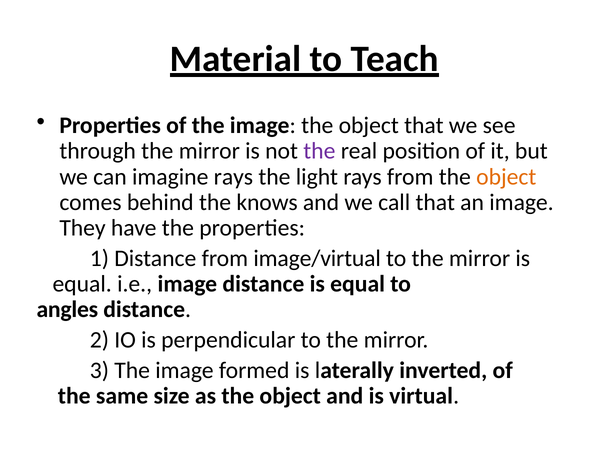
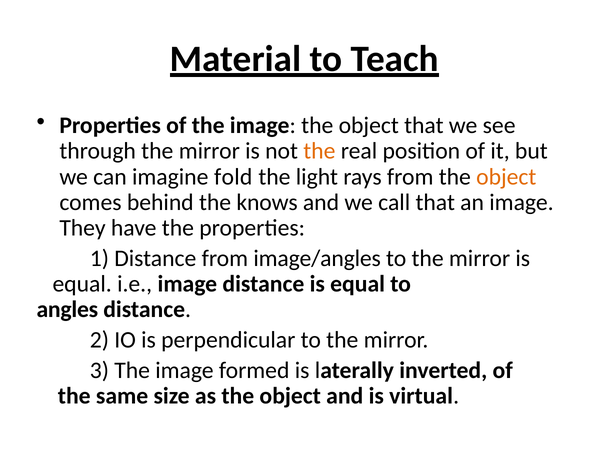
the at (319, 151) colour: purple -> orange
imagine rays: rays -> fold
image/virtual: image/virtual -> image/angles
